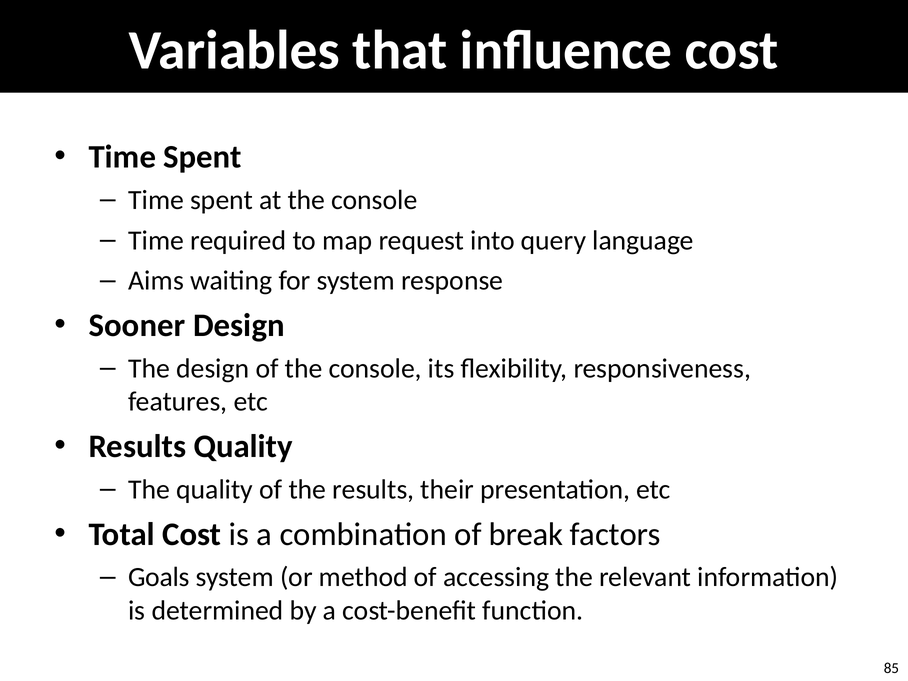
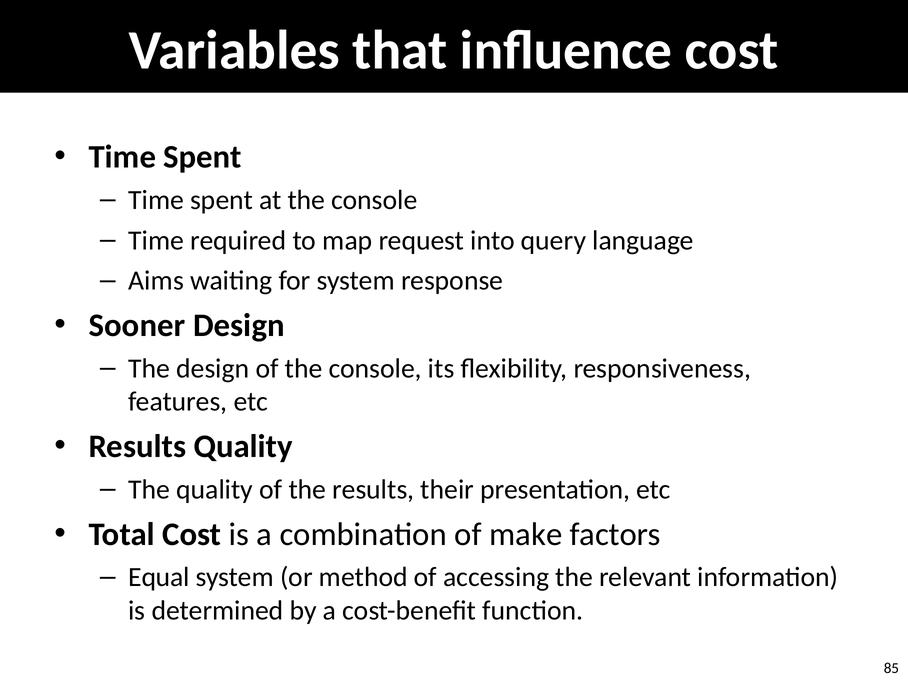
break: break -> make
Goals: Goals -> Equal
